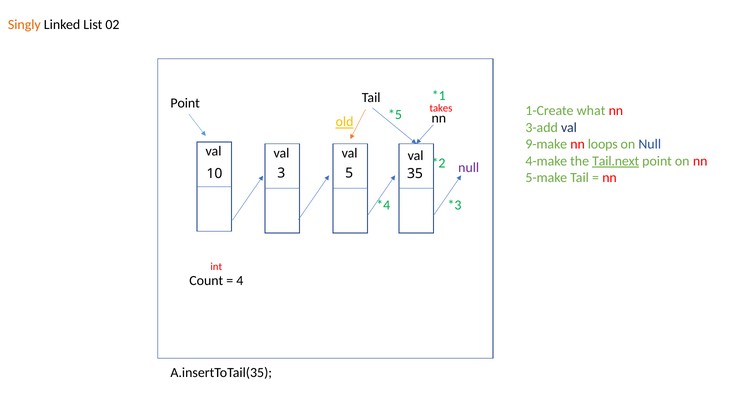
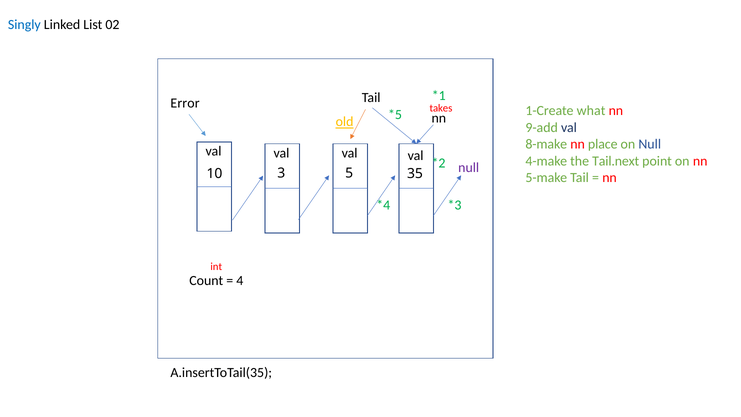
Singly colour: orange -> blue
Point at (185, 103): Point -> Error
3-add: 3-add -> 9-add
9-make: 9-make -> 8-make
loops: loops -> place
Tail.next underline: present -> none
